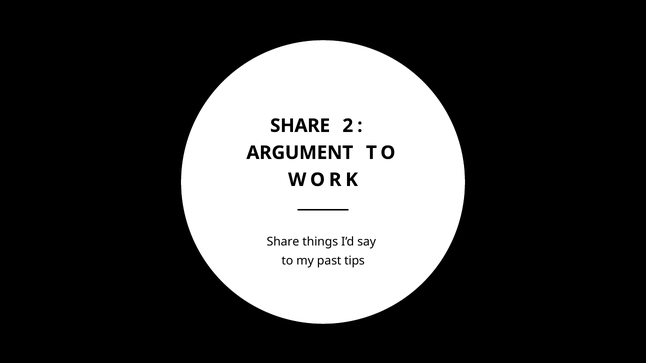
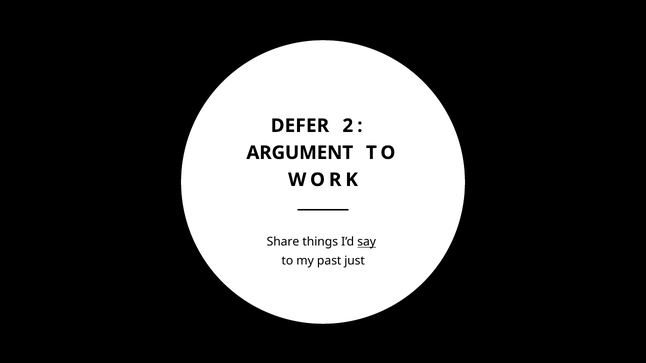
SHARE at (300, 126): SHARE -> DEFER
say underline: none -> present
tips: tips -> just
